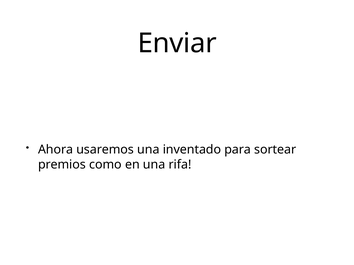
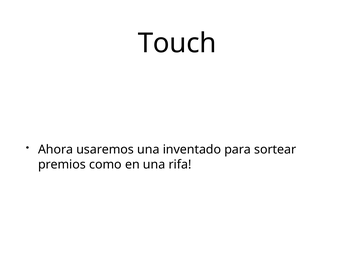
Enviar: Enviar -> Touch
